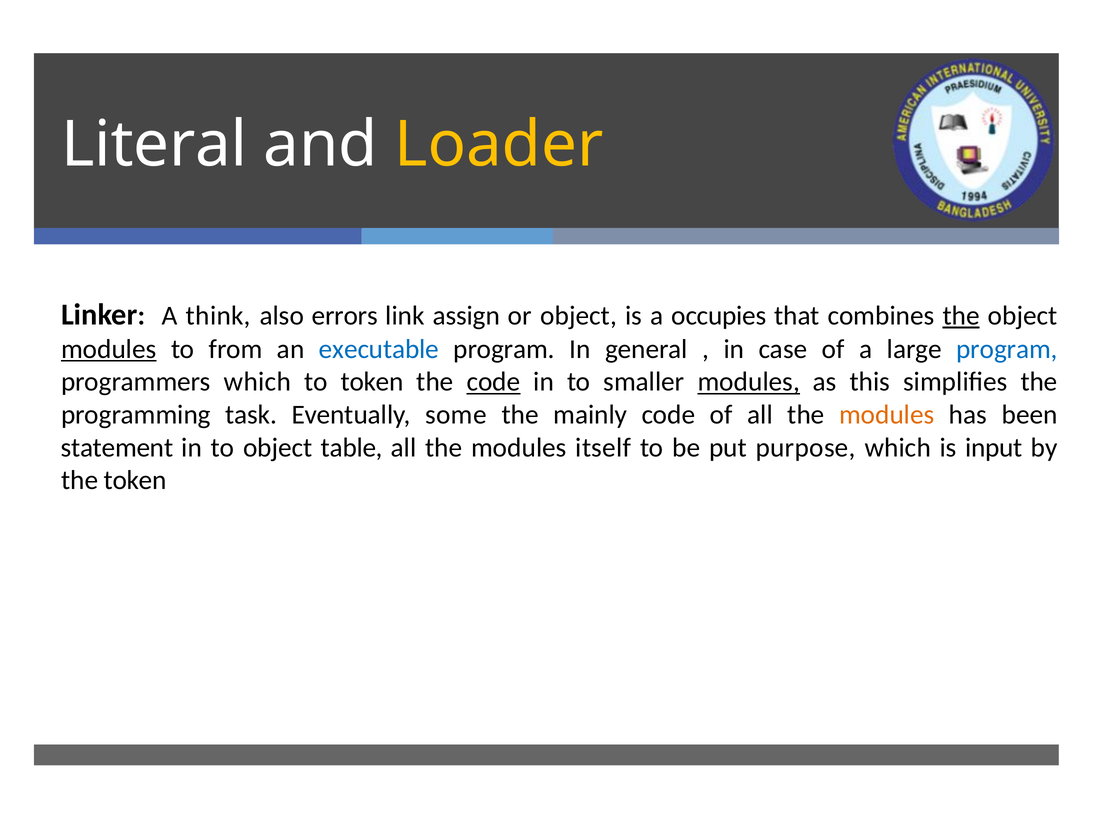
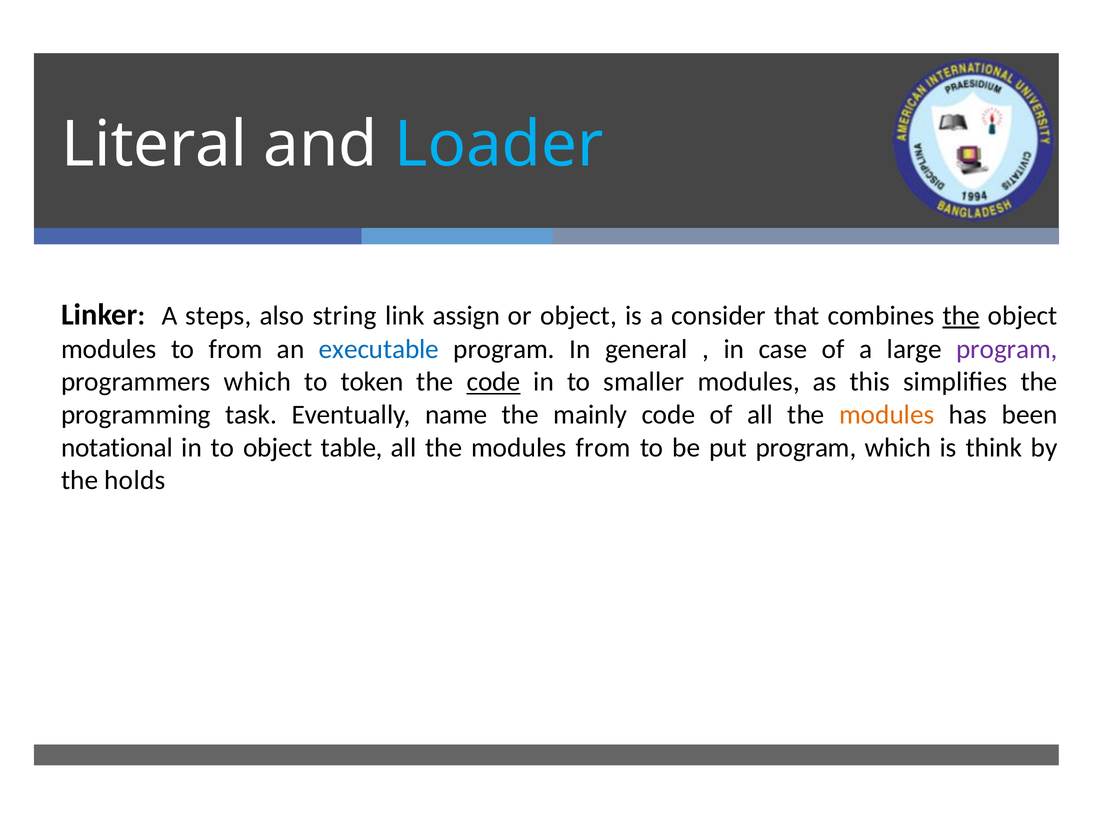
Loader colour: yellow -> light blue
think: think -> steps
errors: errors -> string
occupies: occupies -> consider
modules at (109, 349) underline: present -> none
program at (1007, 349) colour: blue -> purple
modules at (749, 382) underline: present -> none
some: some -> name
statement: statement -> notational
modules itself: itself -> from
put purpose: purpose -> program
input: input -> think
the token: token -> holds
